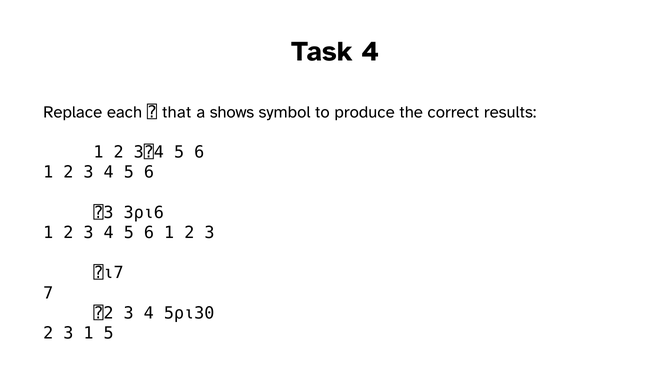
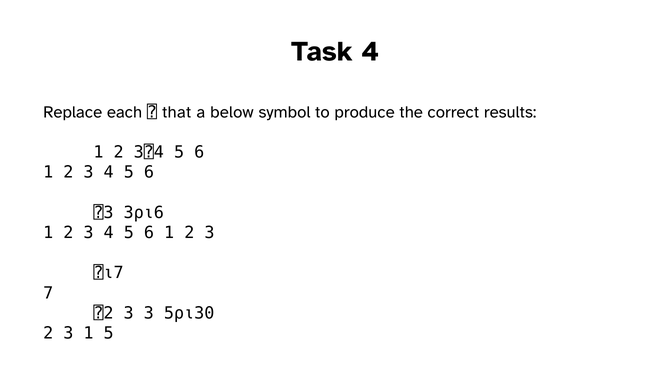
shows: shows -> below
⍰2 3 4: 4 -> 3
